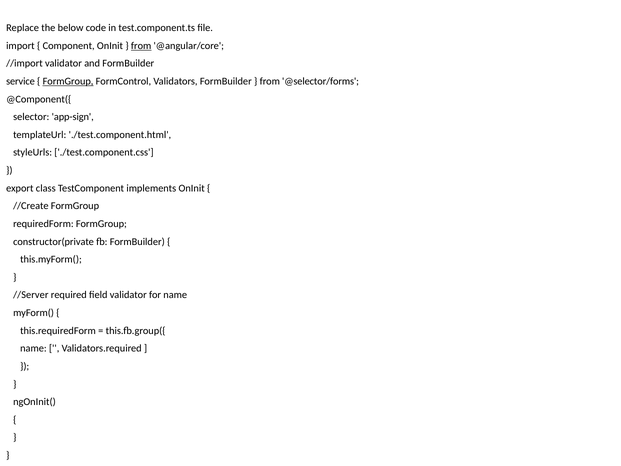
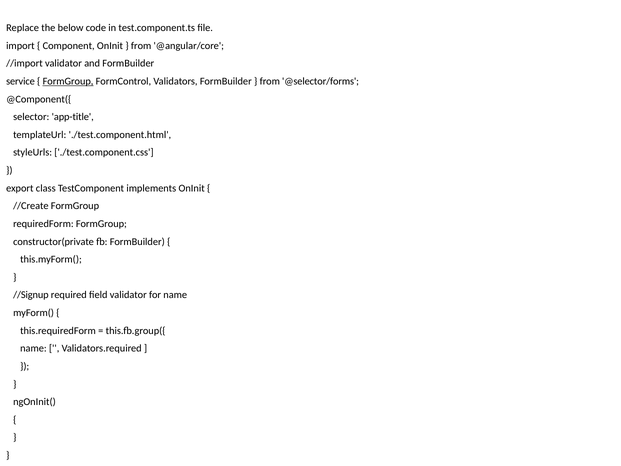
from at (141, 46) underline: present -> none
app-sign: app-sign -> app-title
//Server: //Server -> //Signup
